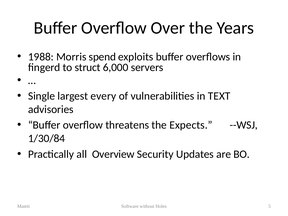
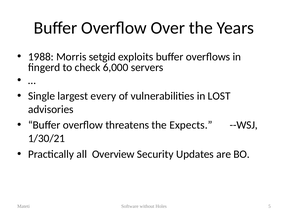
spend: spend -> setgid
struct: struct -> check
TEXT: TEXT -> LOST
1/30/84: 1/30/84 -> 1/30/21
